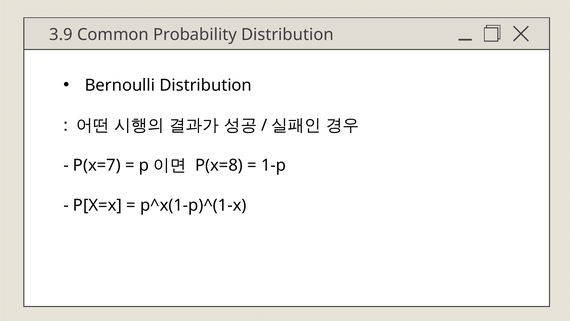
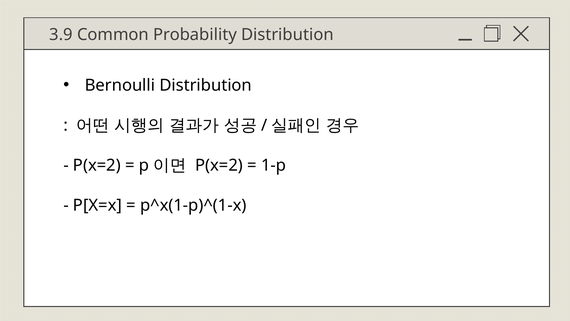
P(x=7 at (97, 165): P(x=7 -> P(x=2
P(x=8 at (219, 165): P(x=8 -> P(x=2
